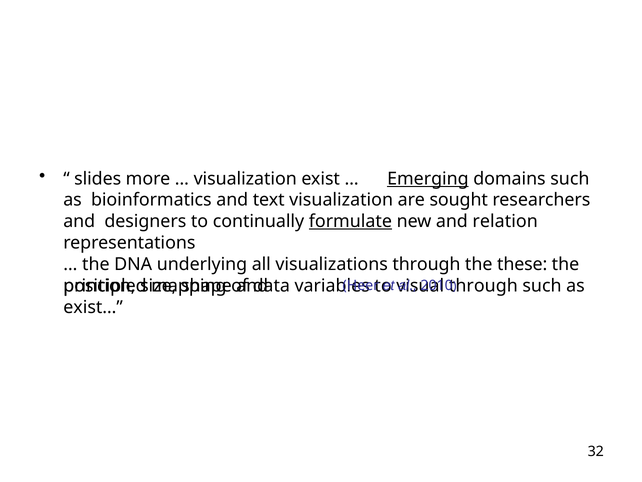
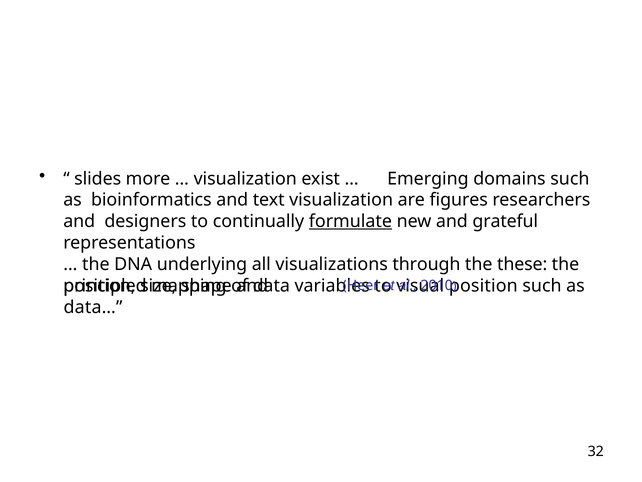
Emerging underline: present -> none
sought: sought -> figures
relation: relation -> grateful
through at (483, 285): through -> position
exist…: exist… -> data…
